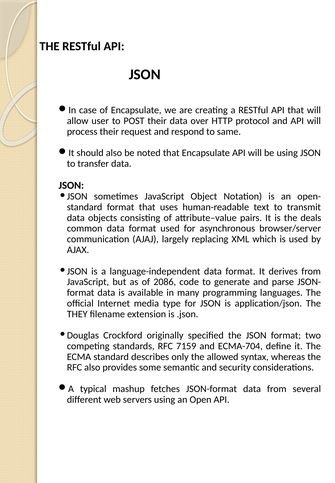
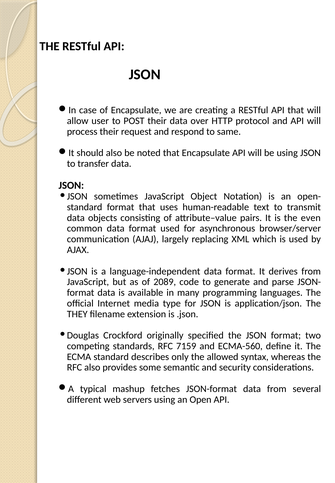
deals: deals -> even
2086: 2086 -> 2089
ECMA-704: ECMA-704 -> ECMA-560
